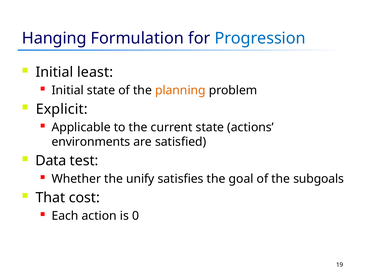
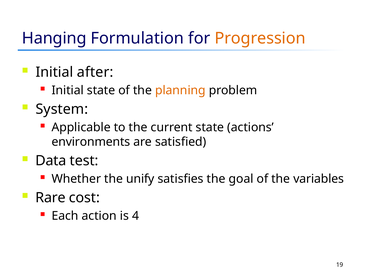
Progression colour: blue -> orange
least: least -> after
Explicit: Explicit -> System
subgoals: subgoals -> variables
That: That -> Rare
0: 0 -> 4
